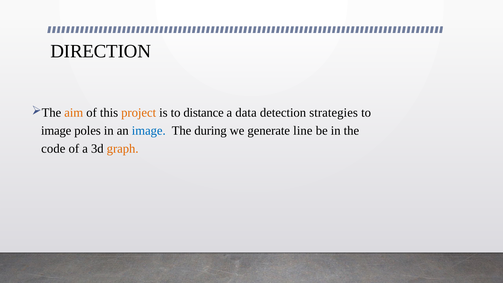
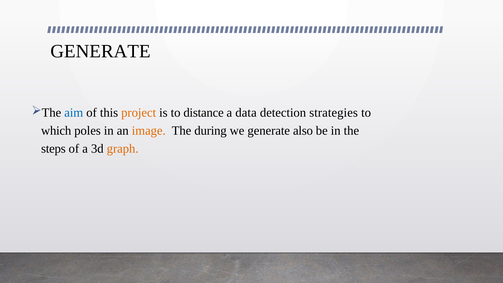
DIRECTION at (101, 51): DIRECTION -> GENERATE
aim colour: orange -> blue
image at (56, 131): image -> which
image at (149, 131) colour: blue -> orange
line: line -> also
code: code -> steps
